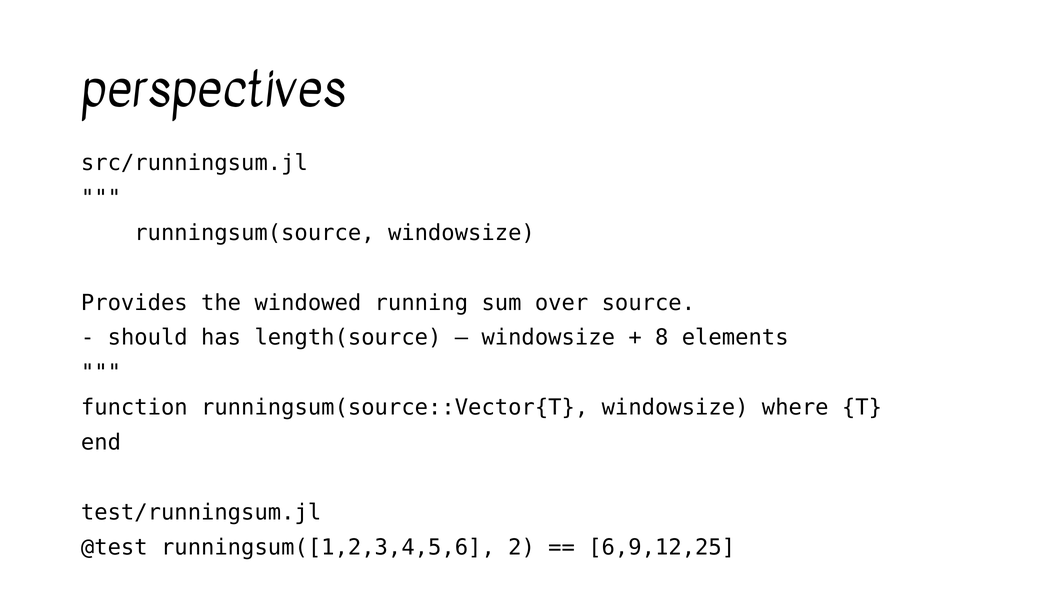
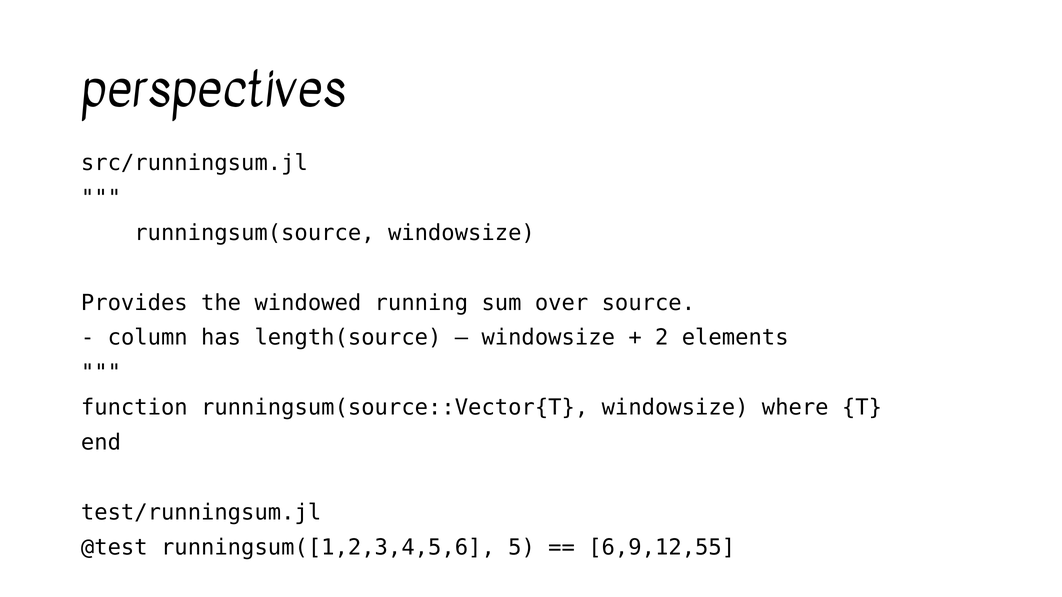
should: should -> column
8: 8 -> 2
2: 2 -> 5
6,9,12,25: 6,9,12,25 -> 6,9,12,55
